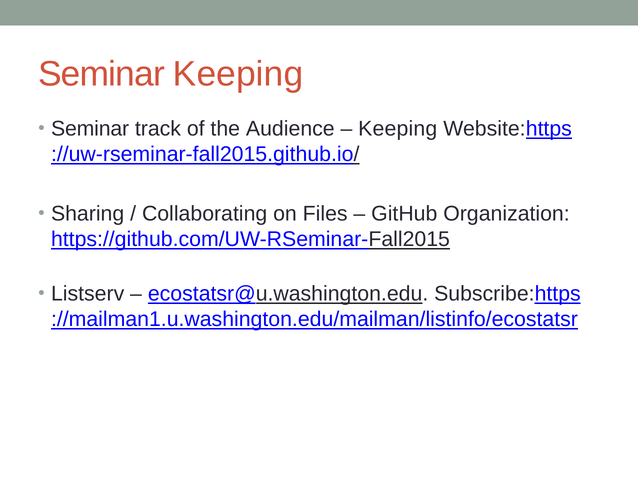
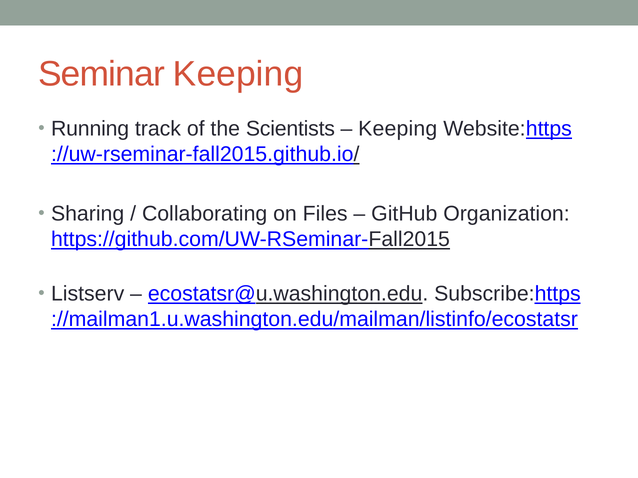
Seminar at (90, 129): Seminar -> Running
Audience: Audience -> Scientists
